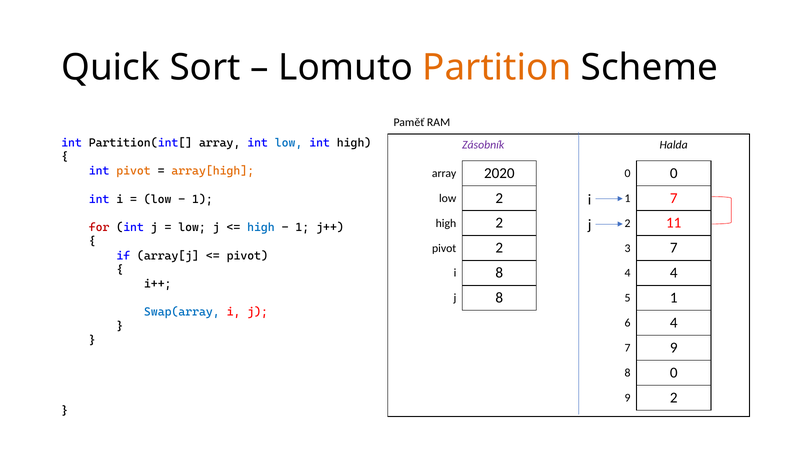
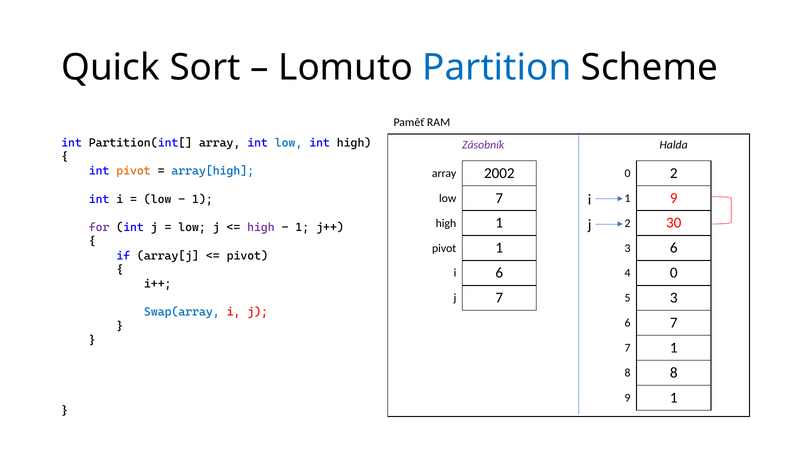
Partition colour: orange -> blue
array[high colour: orange -> blue
2020: 2020 -> 2002
0 0: 0 -> 2
low 2: 2 -> 7
1 7: 7 -> 9
high 2: 2 -> 1
11: 11 -> 30
for colour: red -> purple
high at (261, 227) colour: blue -> purple
pivot 2: 2 -> 1
7 at (674, 248): 7 -> 6
i 8: 8 -> 6
4 4: 4 -> 0
j 8: 8 -> 7
5 1: 1 -> 3
6 4: 4 -> 7
7 9: 9 -> 1
8 0: 0 -> 8
9 2: 2 -> 1
